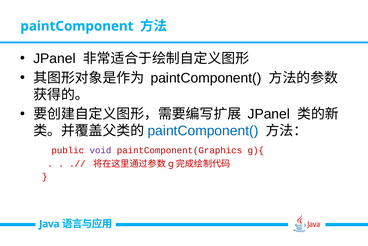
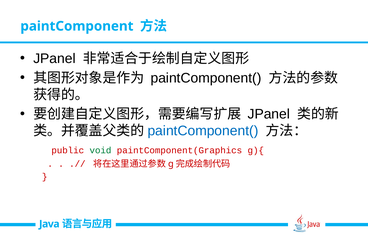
void colour: purple -> green
